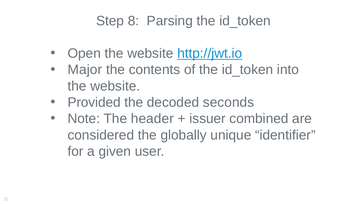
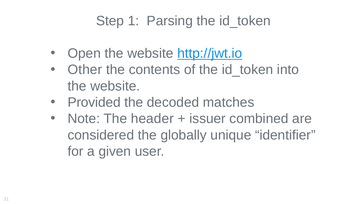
8: 8 -> 1
Major: Major -> Other
seconds: seconds -> matches
